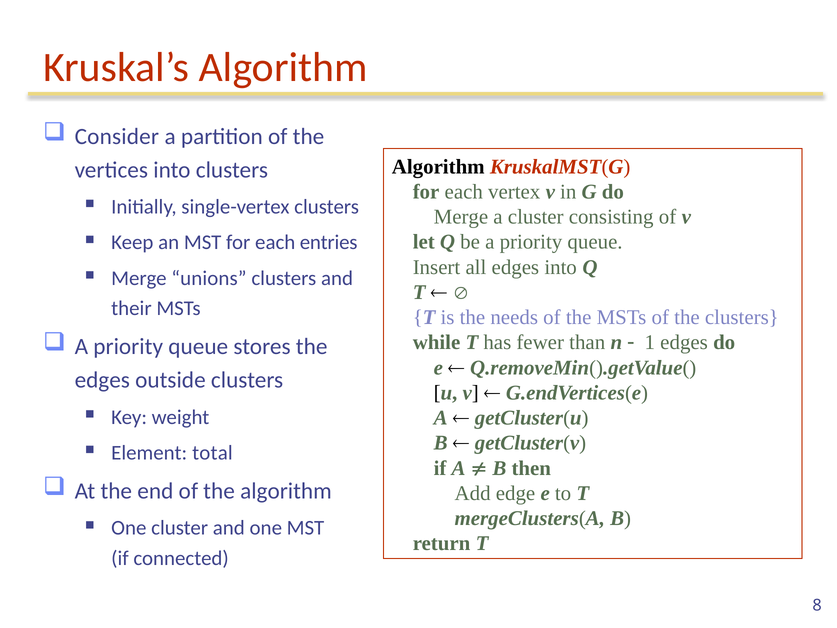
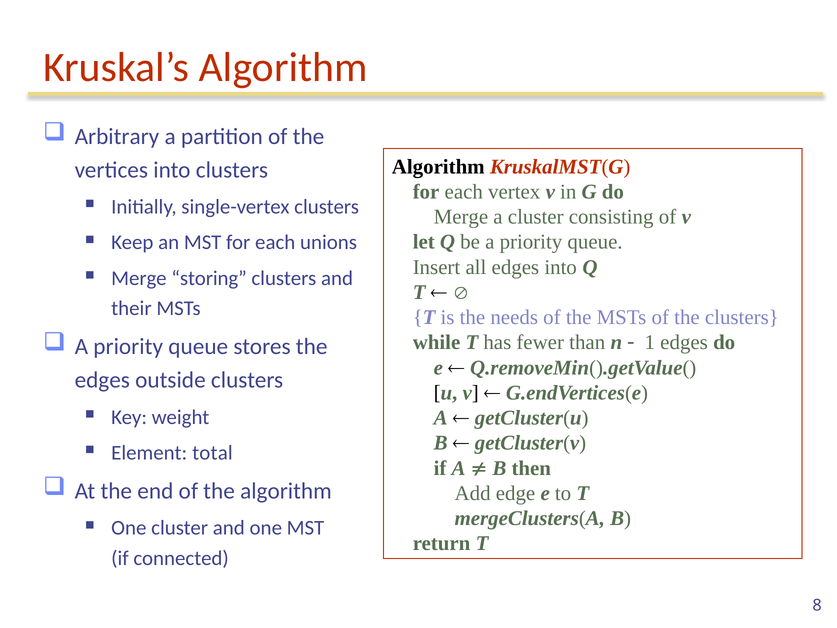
Consider: Consider -> Arbitrary
entries: entries -> unions
unions: unions -> storing
